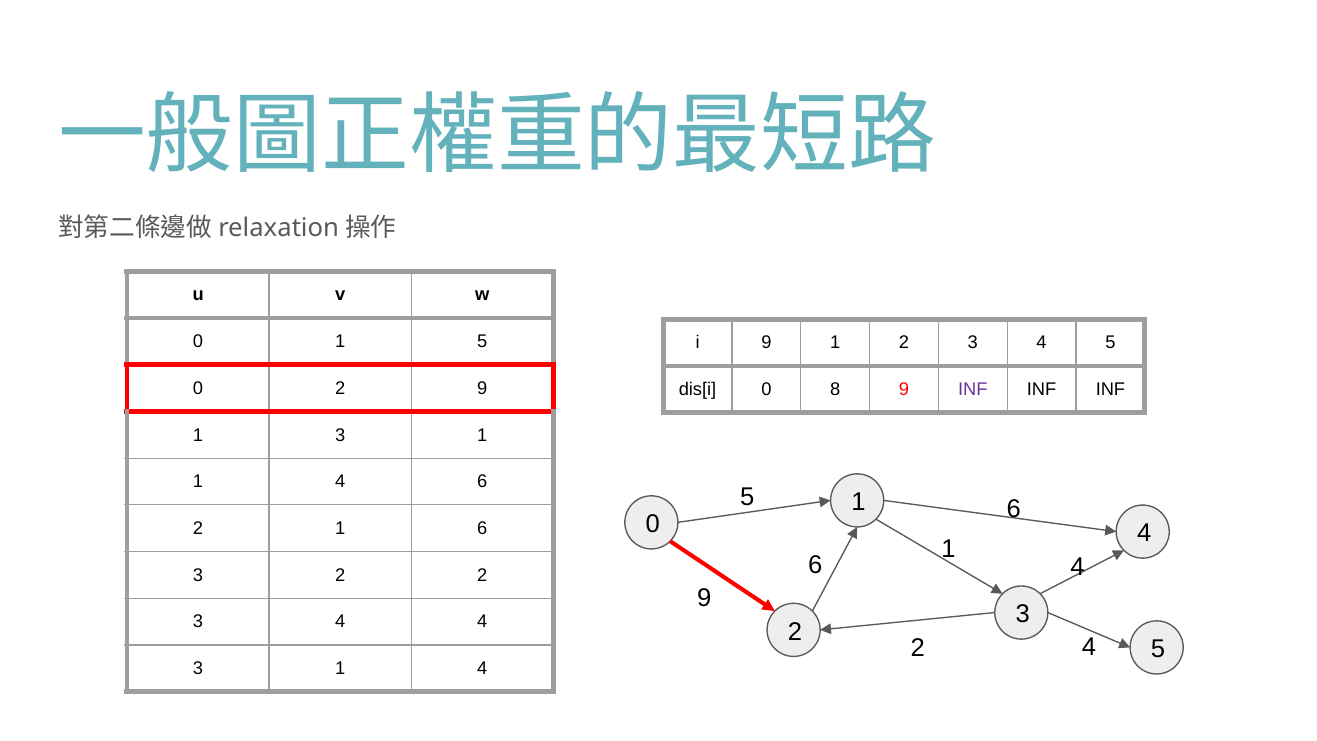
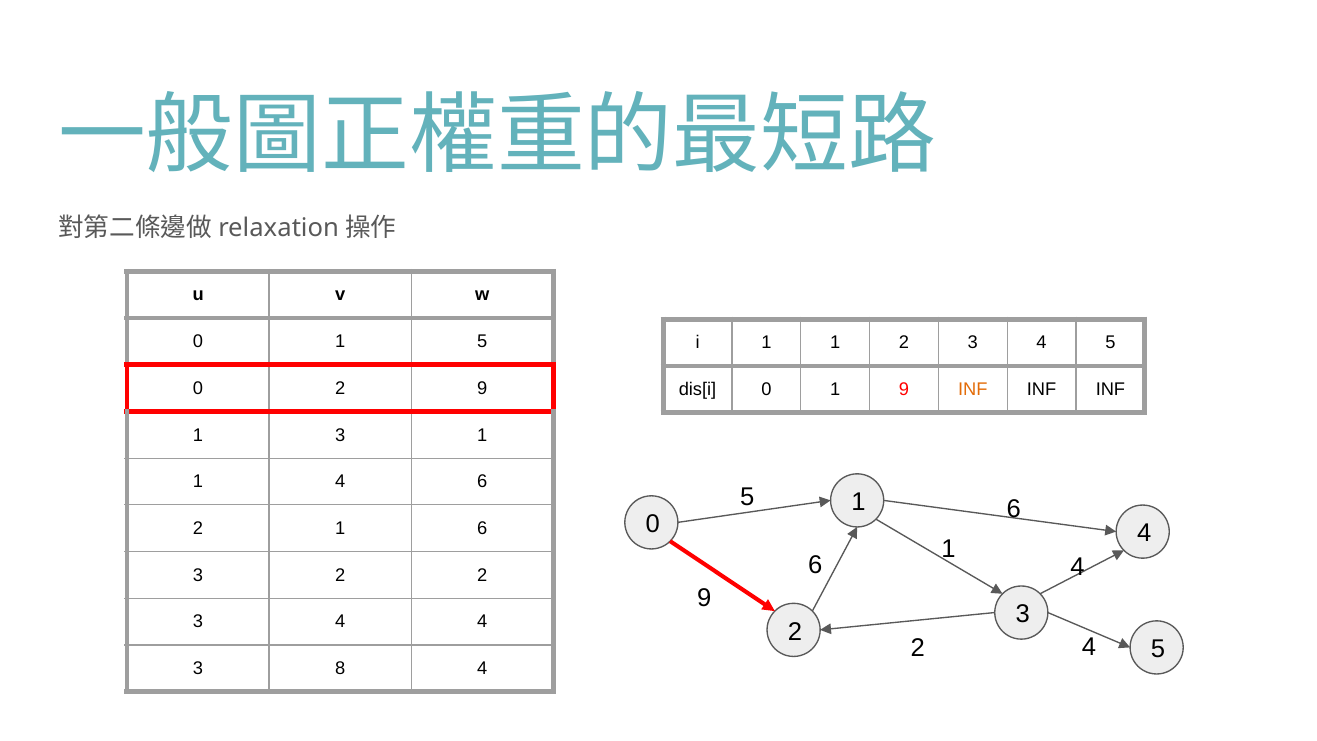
i 9: 9 -> 1
dis[i 0 8: 8 -> 1
INF at (973, 389) colour: purple -> orange
1 at (340, 668): 1 -> 8
